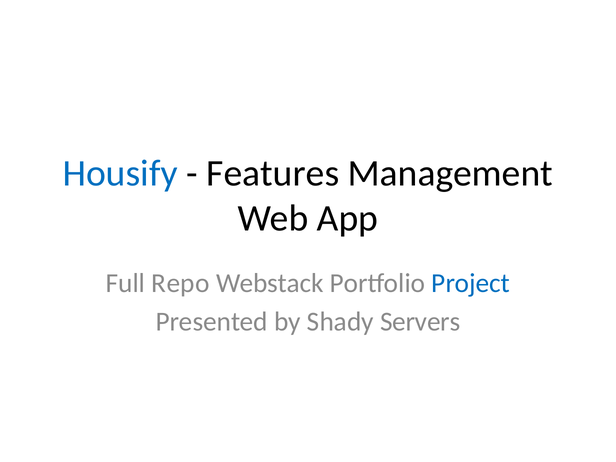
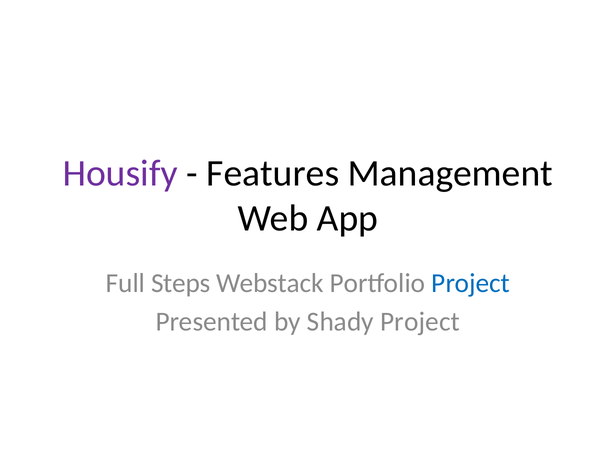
Housify colour: blue -> purple
Repo: Repo -> Steps
Shady Servers: Servers -> Project
